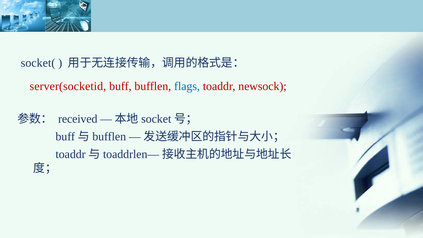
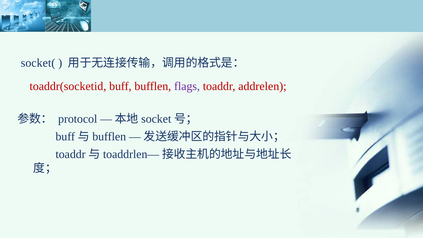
server(socketid: server(socketid -> toaddr(socketid
flags colour: blue -> purple
newsock: newsock -> addrelen
received: received -> protocol
